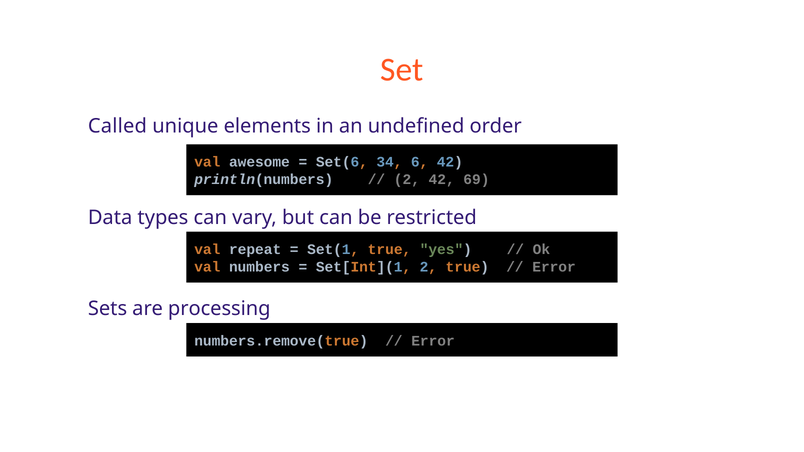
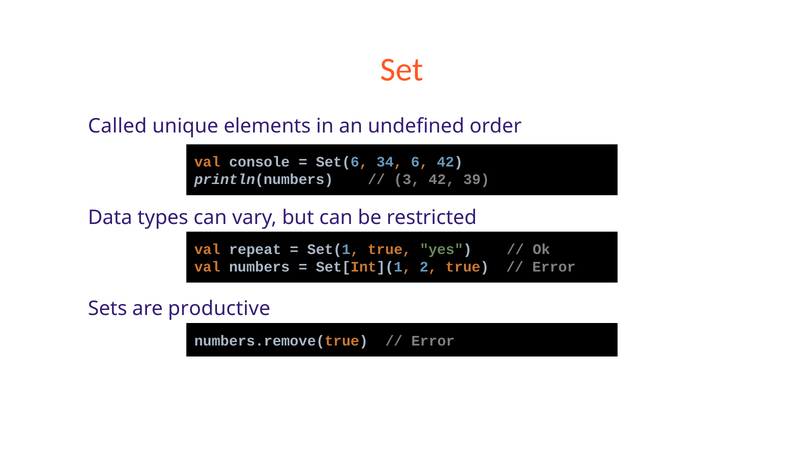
awesome: awesome -> console
2 at (407, 180): 2 -> 3
69: 69 -> 39
processing: processing -> productive
